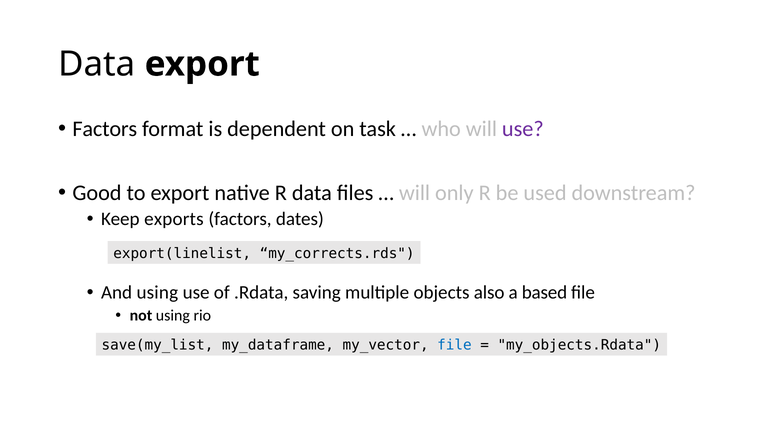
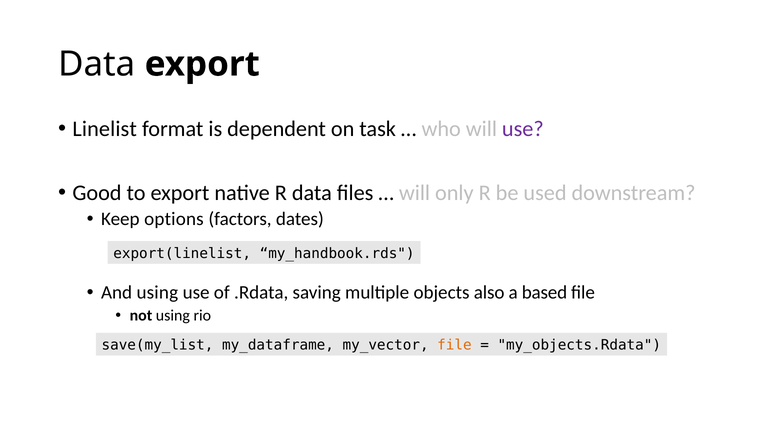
Factors at (105, 129): Factors -> Linelist
exports: exports -> options
my_corrects.rds: my_corrects.rds -> my_handbook.rds
file at (454, 345) colour: blue -> orange
